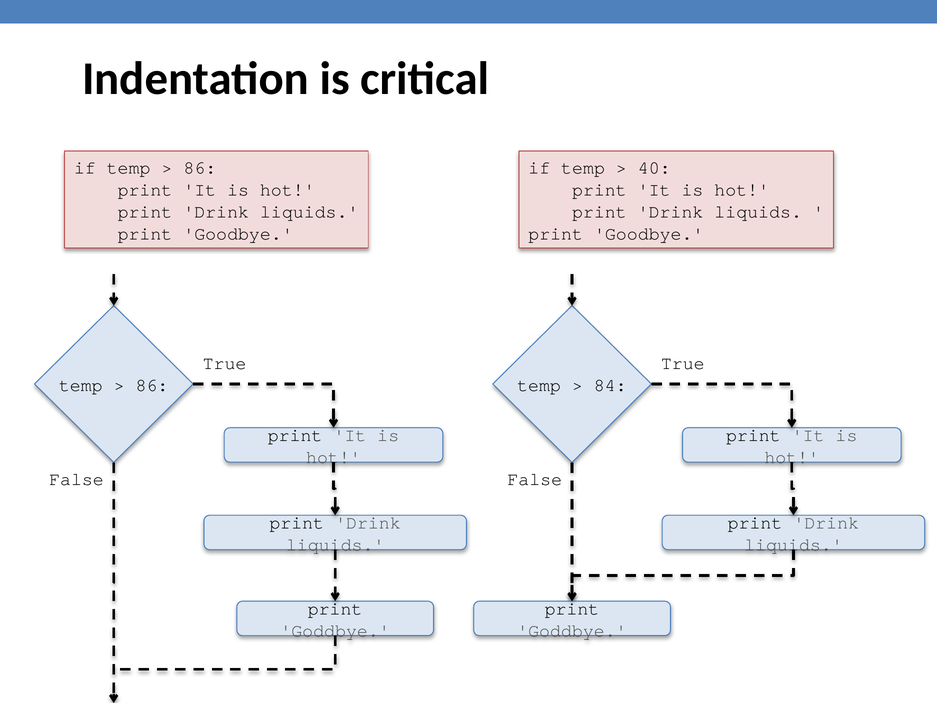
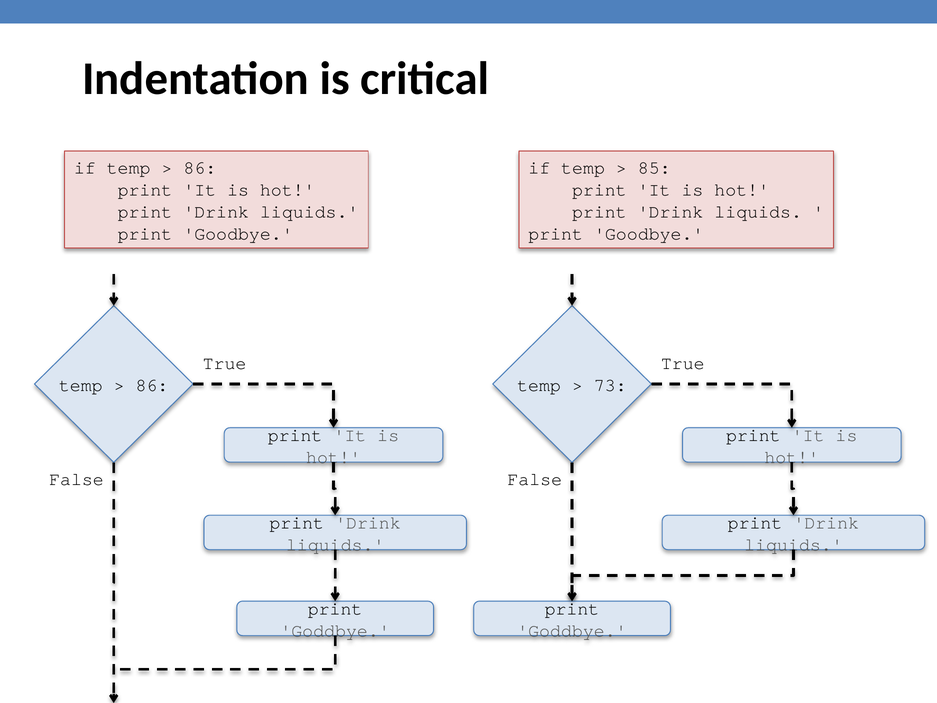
40: 40 -> 85
84: 84 -> 73
